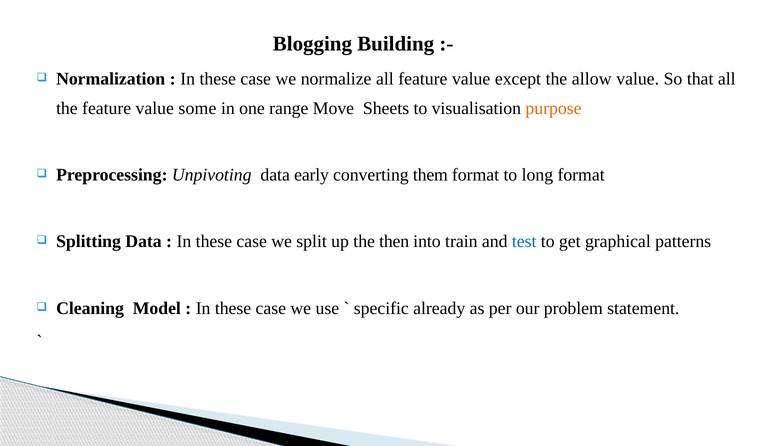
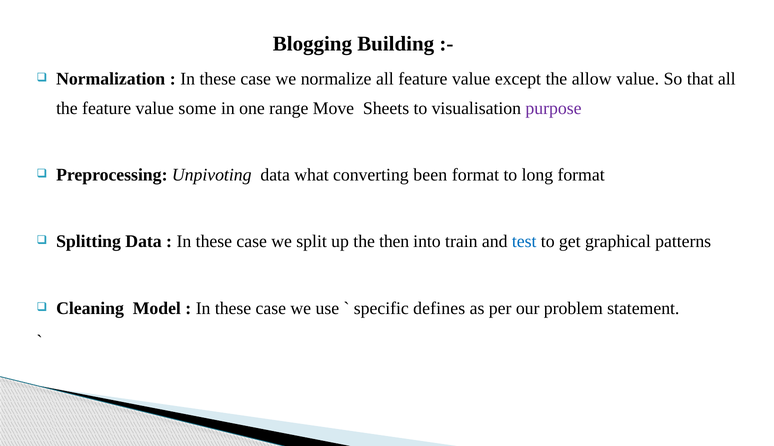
purpose colour: orange -> purple
early: early -> what
them: them -> been
already: already -> defines
